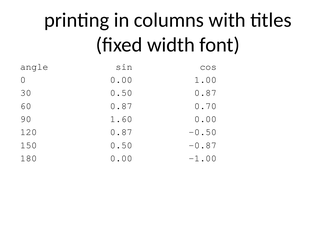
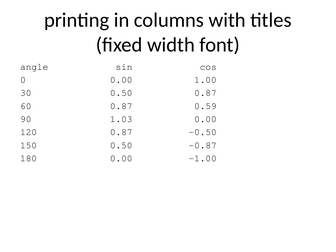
0.70: 0.70 -> 0.59
1.60: 1.60 -> 1.03
